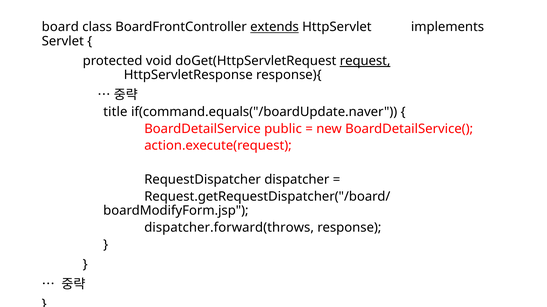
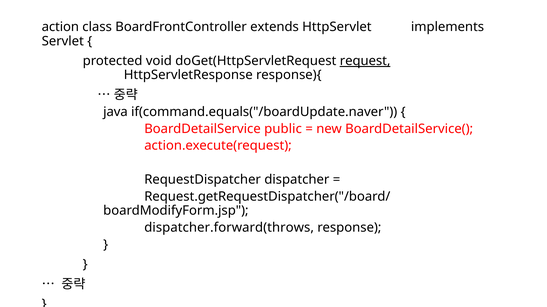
board: board -> action
extends underline: present -> none
title: title -> java
